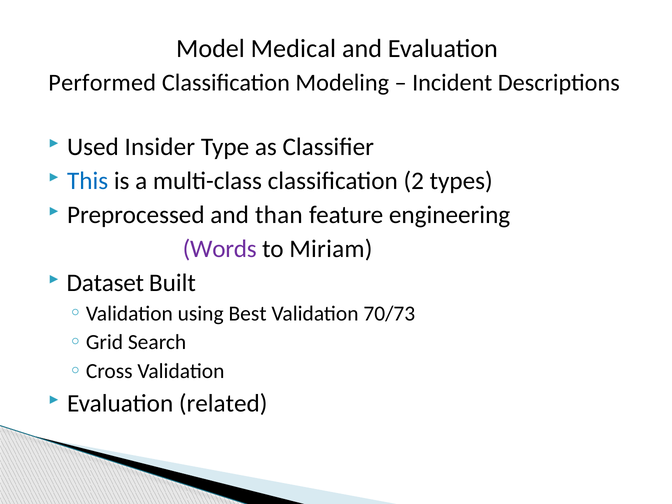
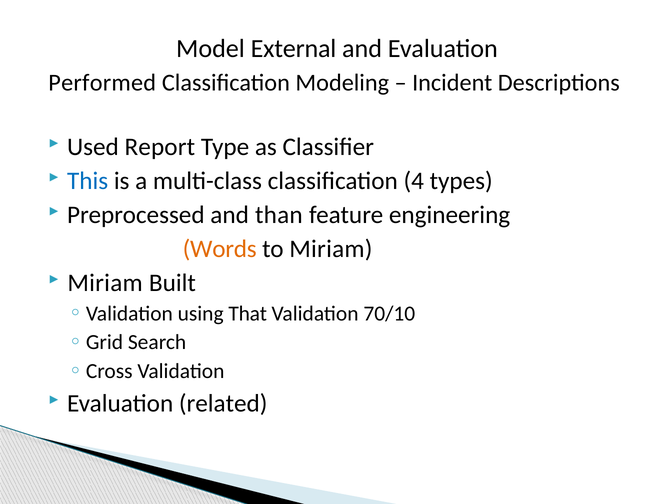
Medical: Medical -> External
Insider: Insider -> Report
2: 2 -> 4
Words colour: purple -> orange
Dataset at (105, 283): Dataset -> Miriam
Best: Best -> That
70/73: 70/73 -> 70/10
